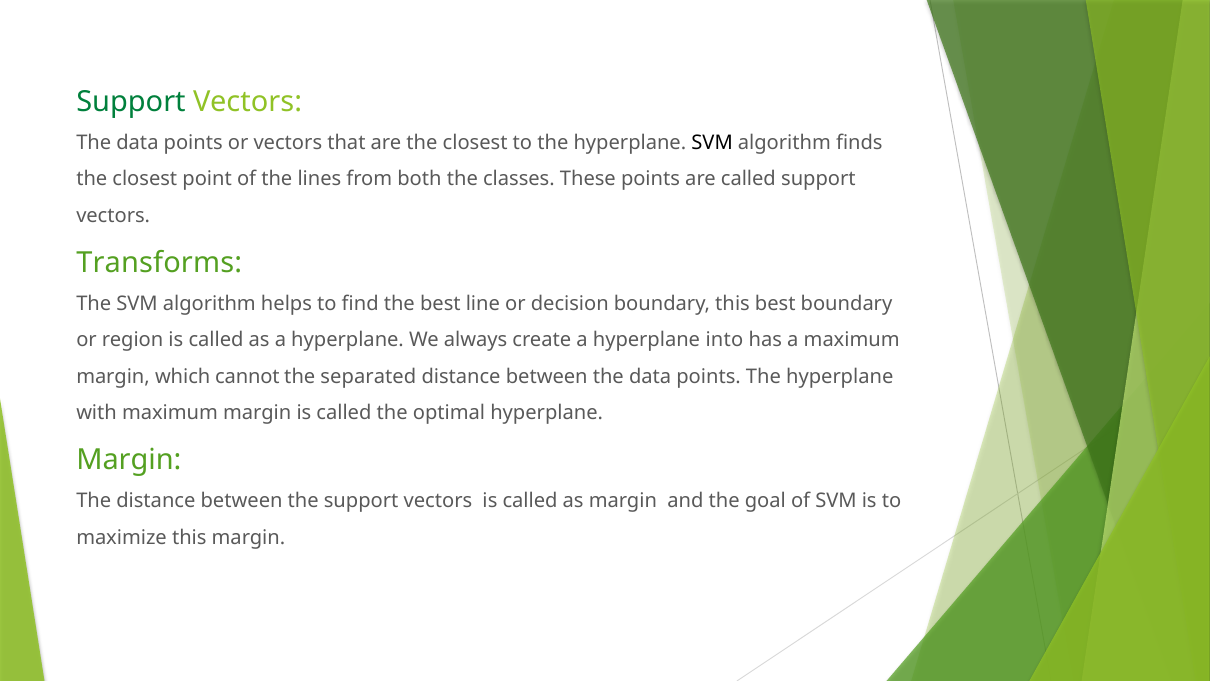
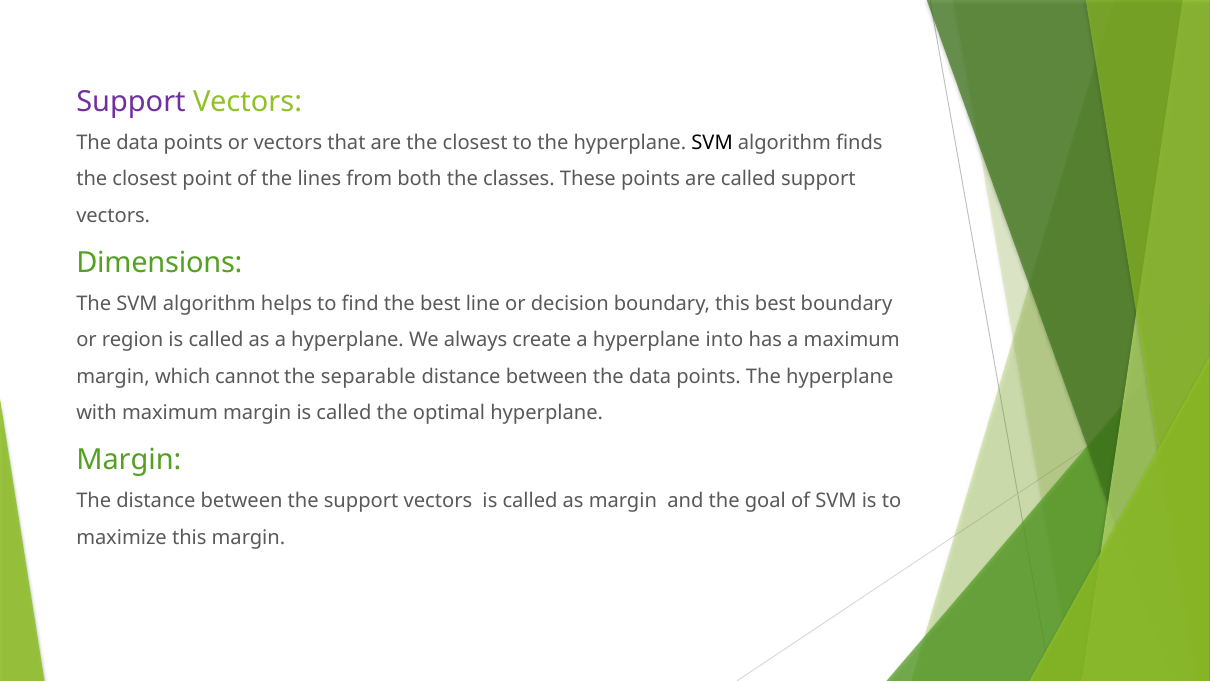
Support at (131, 102) colour: green -> purple
Transforms: Transforms -> Dimensions
separated: separated -> separable
